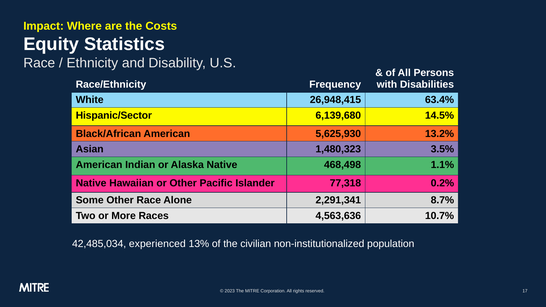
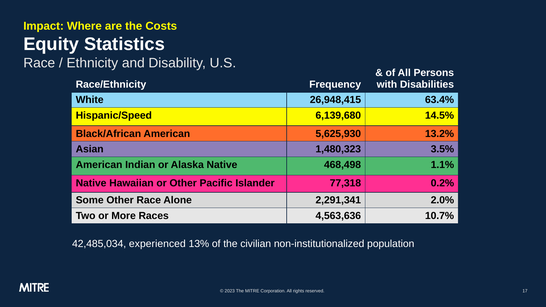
Hispanic/Sector: Hispanic/Sector -> Hispanic/Speed
8.7%: 8.7% -> 2.0%
